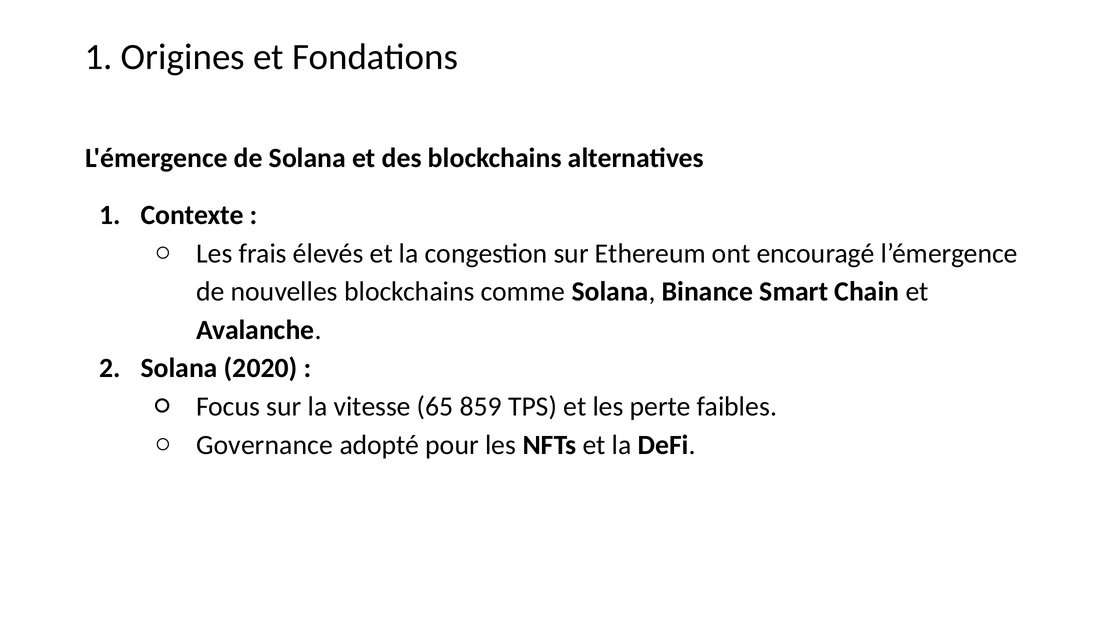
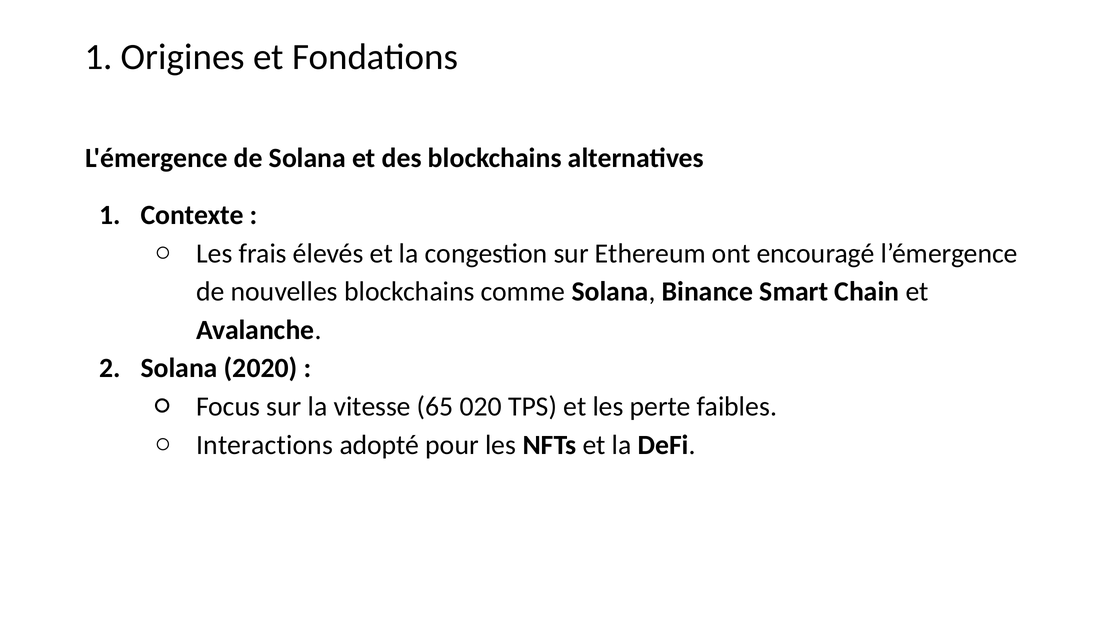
859: 859 -> 020
Governance: Governance -> Interactions
